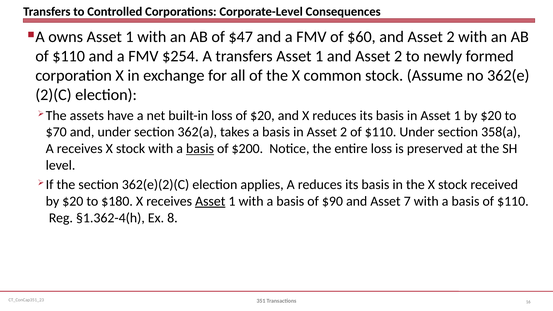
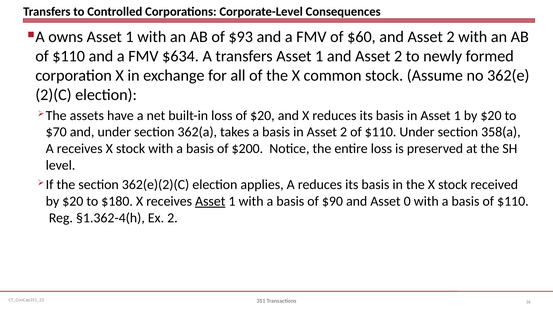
$47: $47 -> $93
$254: $254 -> $634
basis at (200, 149) underline: present -> none
7: 7 -> 0
Ex 8: 8 -> 2
